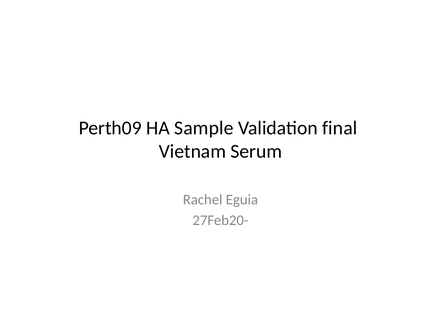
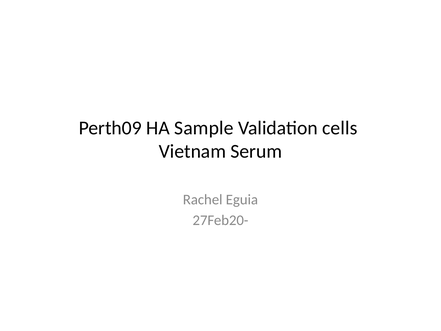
final: final -> cells
